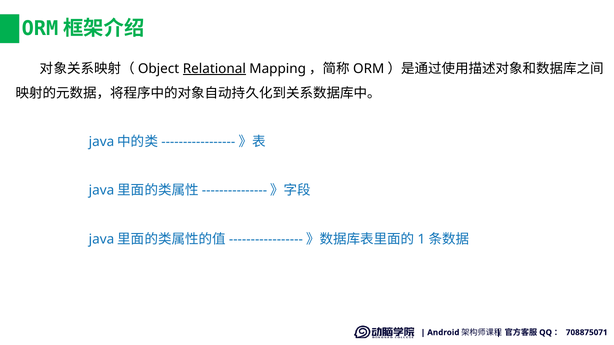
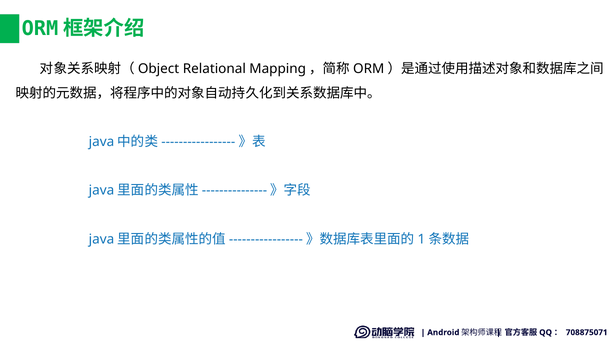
Relational underline: present -> none
